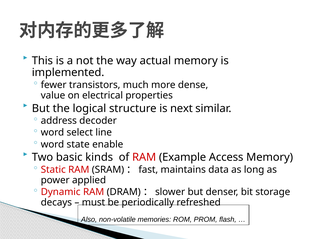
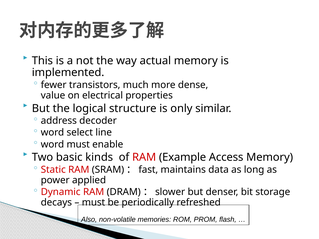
next: next -> only
word state: state -> must
